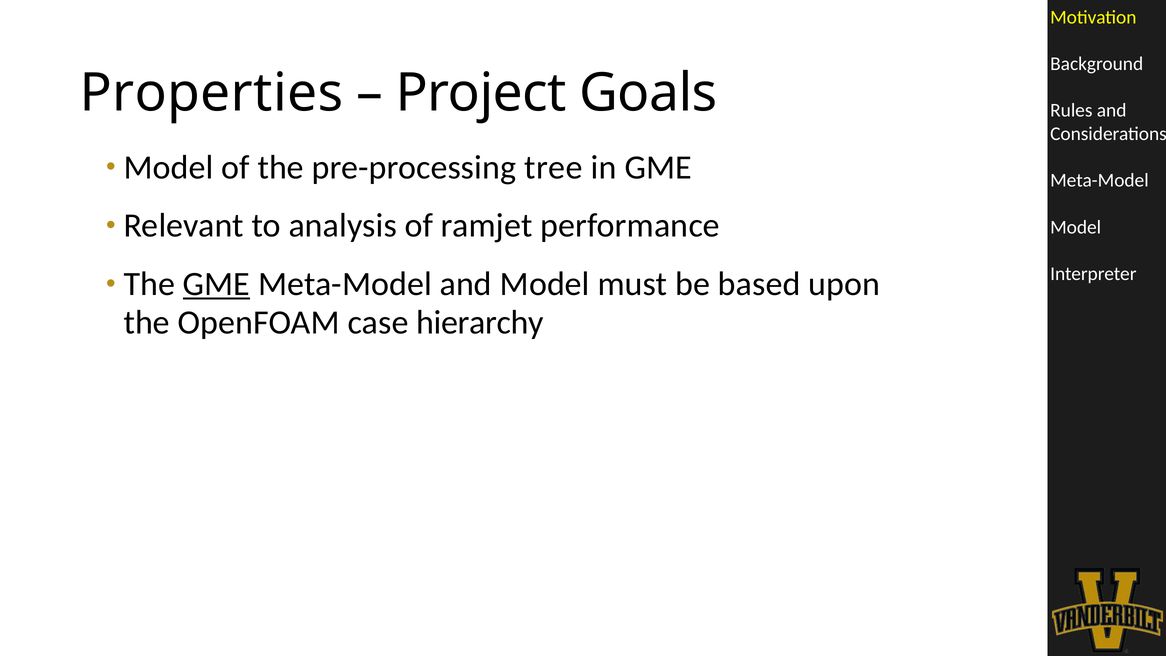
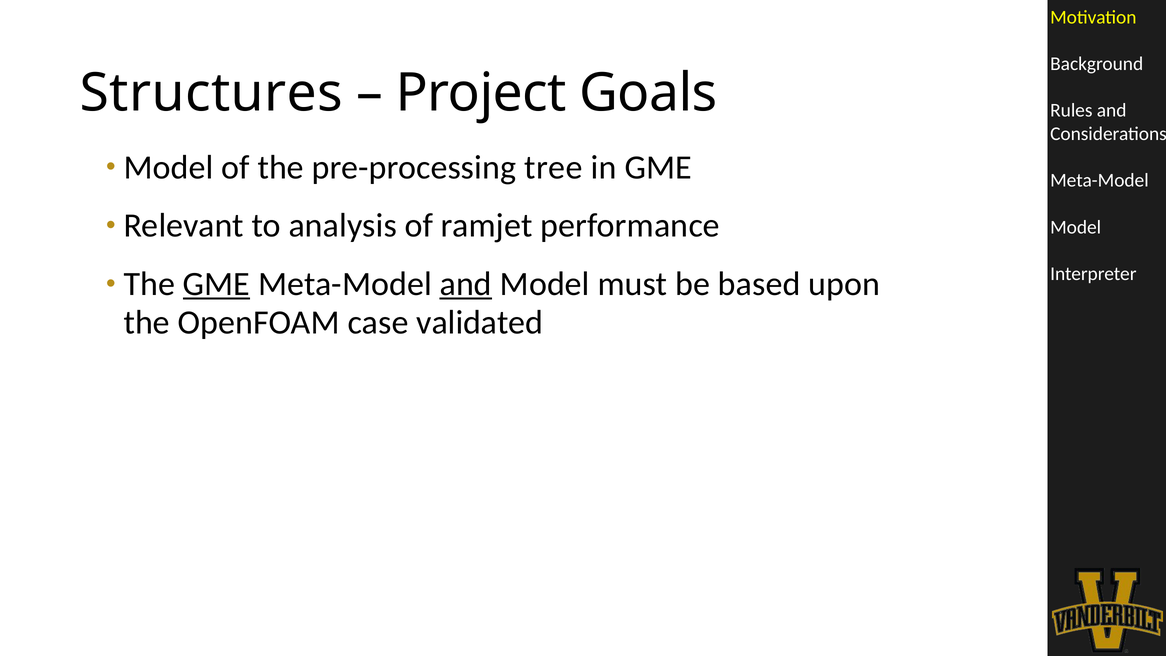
Properties: Properties -> Structures
and at (466, 284) underline: none -> present
hierarchy: hierarchy -> validated
